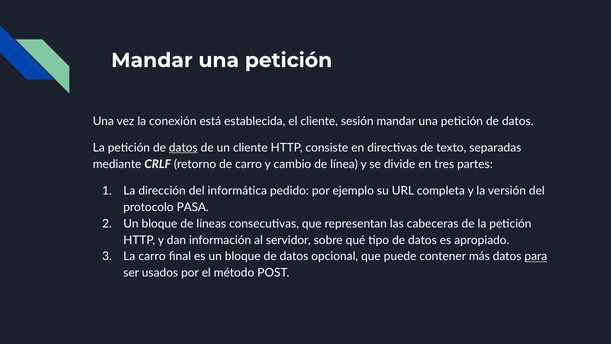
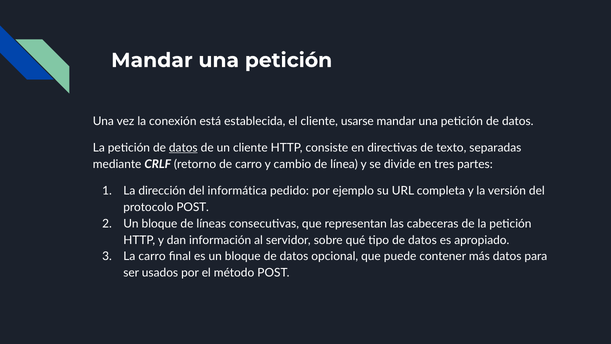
sesión: sesión -> usarse
protocolo PASA: PASA -> POST
para underline: present -> none
